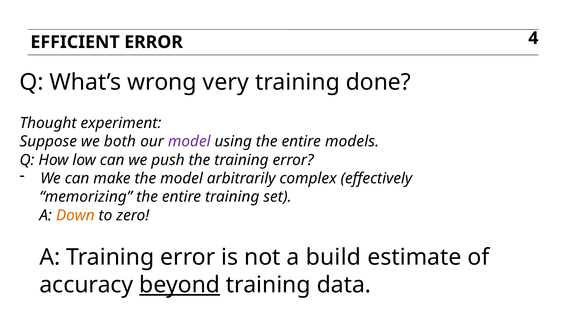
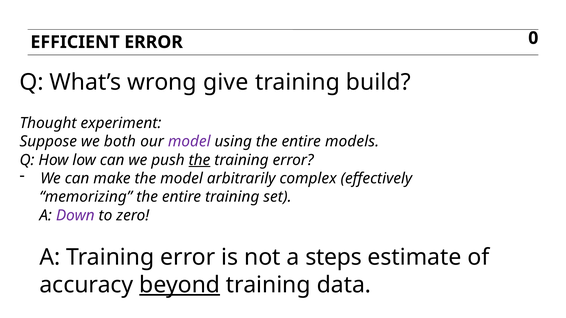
4: 4 -> 0
very: very -> give
done: done -> build
the at (199, 160) underline: none -> present
Down colour: orange -> purple
build: build -> steps
